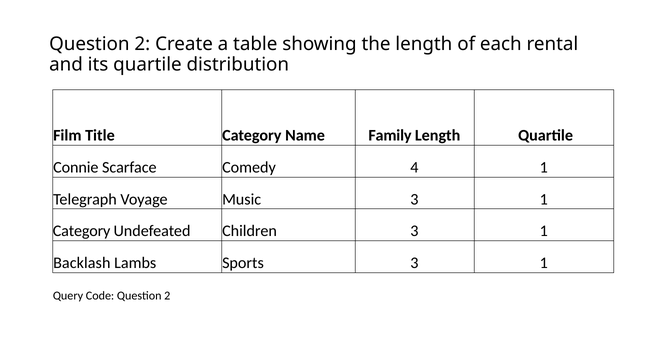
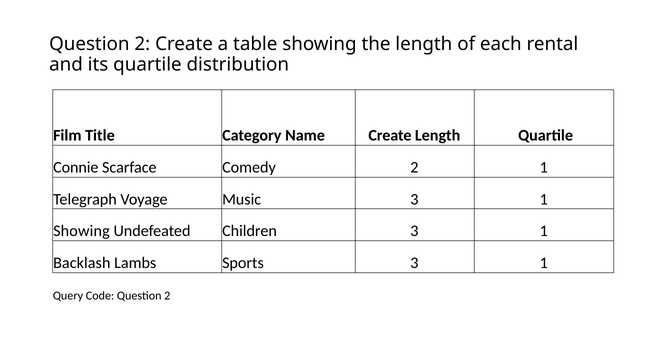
Name Family: Family -> Create
Comedy 4: 4 -> 2
Category at (82, 231): Category -> Showing
